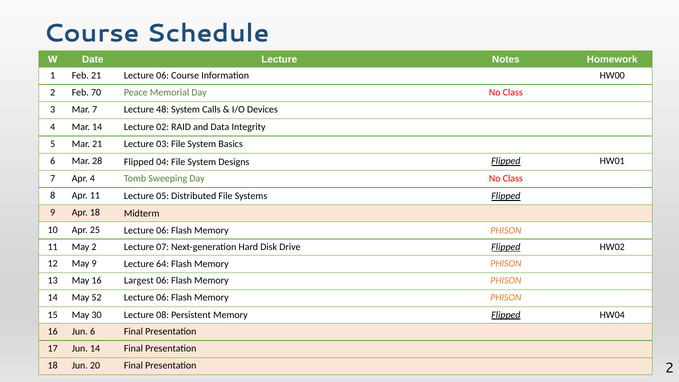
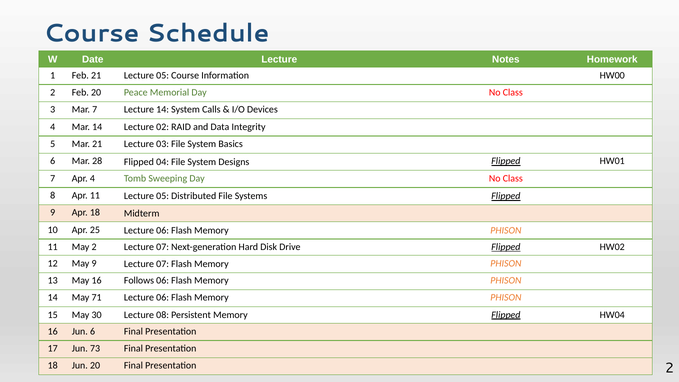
21 Lecture 06: 06 -> 05
Feb 70: 70 -> 20
Lecture 48: 48 -> 14
9 Lecture 64: 64 -> 07
Largest: Largest -> Follows
52: 52 -> 71
Jun 14: 14 -> 73
